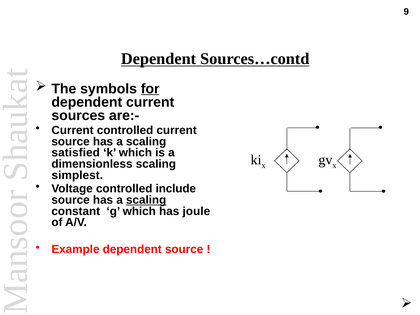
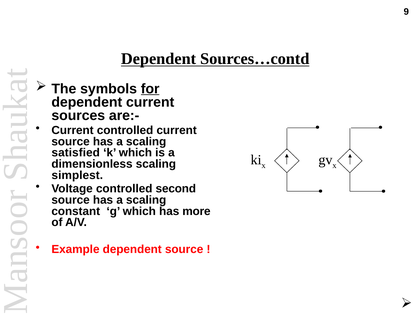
include: include -> second
scaling at (146, 200) underline: present -> none
joule: joule -> more
